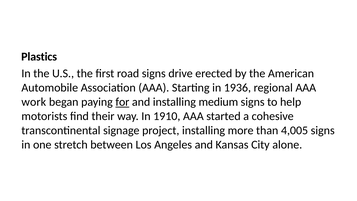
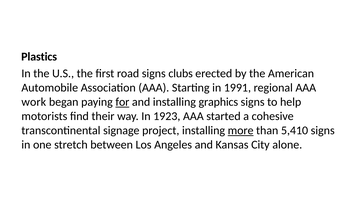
drive: drive -> clubs
1936: 1936 -> 1991
medium: medium -> graphics
1910: 1910 -> 1923
more underline: none -> present
4,005: 4,005 -> 5,410
